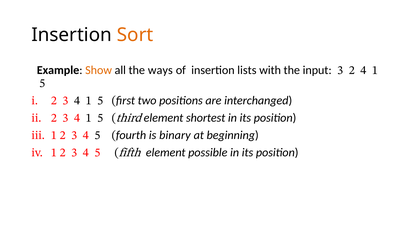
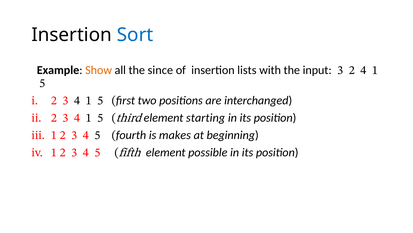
Sort colour: orange -> blue
ways: ways -> since
shortest: shortest -> starting
binary: binary -> makes
